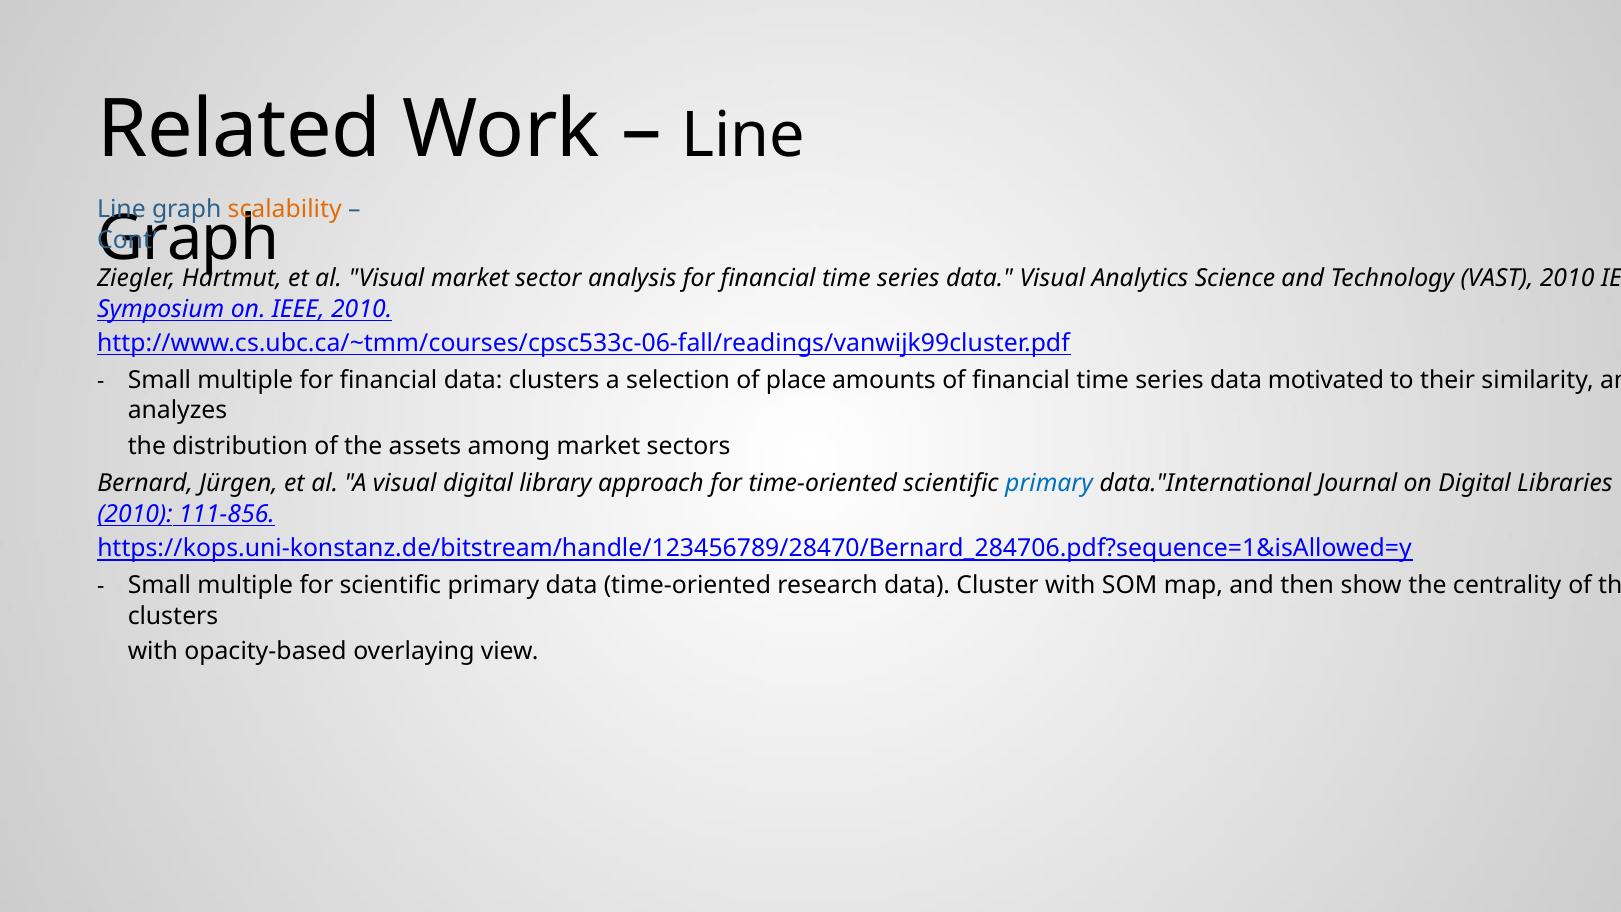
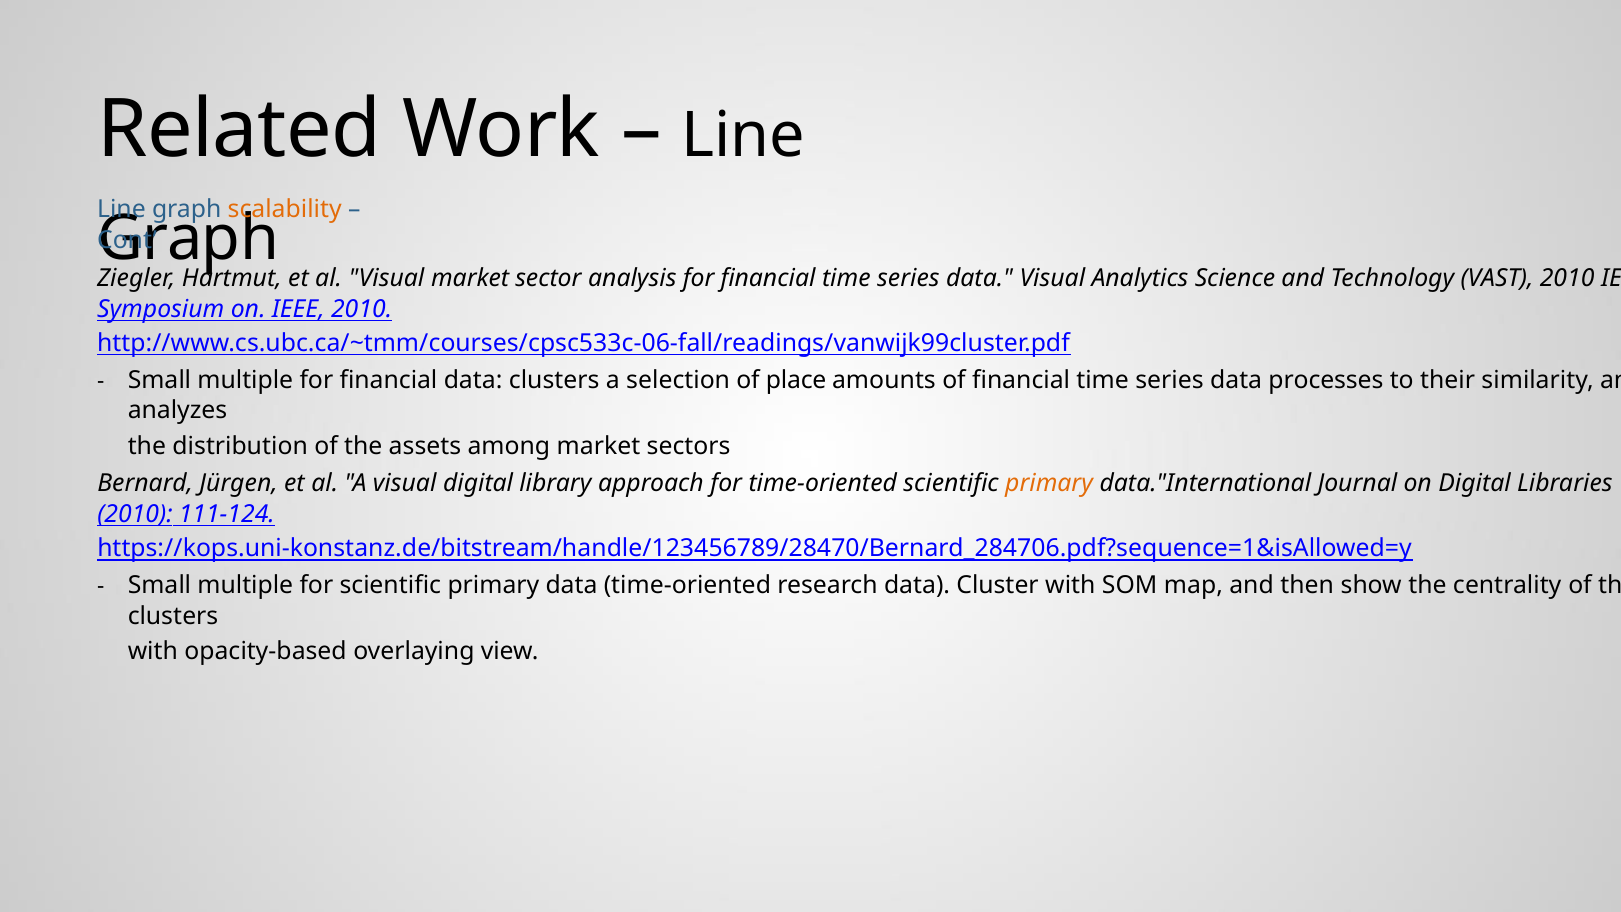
motivated: motivated -> processes
primary at (1049, 483) colour: blue -> orange
111-856: 111-856 -> 111-124
